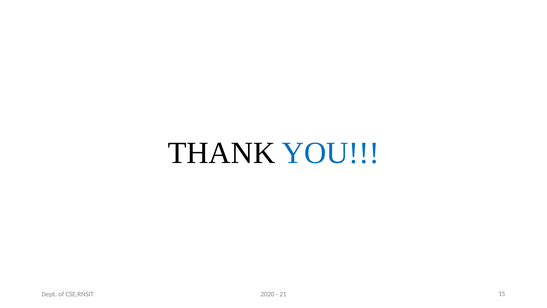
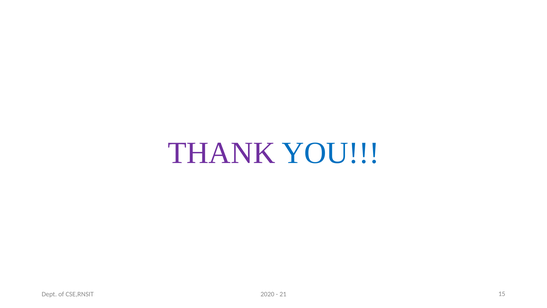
THANK colour: black -> purple
